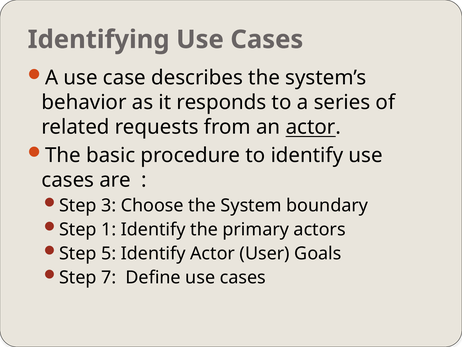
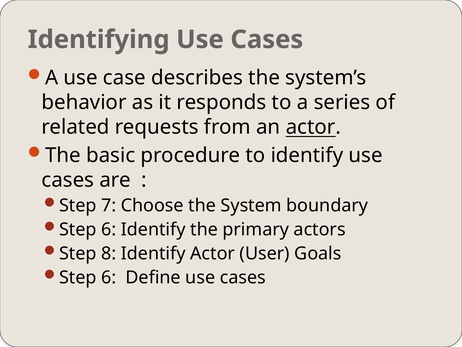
3: 3 -> 7
1 at (109, 229): 1 -> 6
5: 5 -> 8
7 at (109, 277): 7 -> 6
